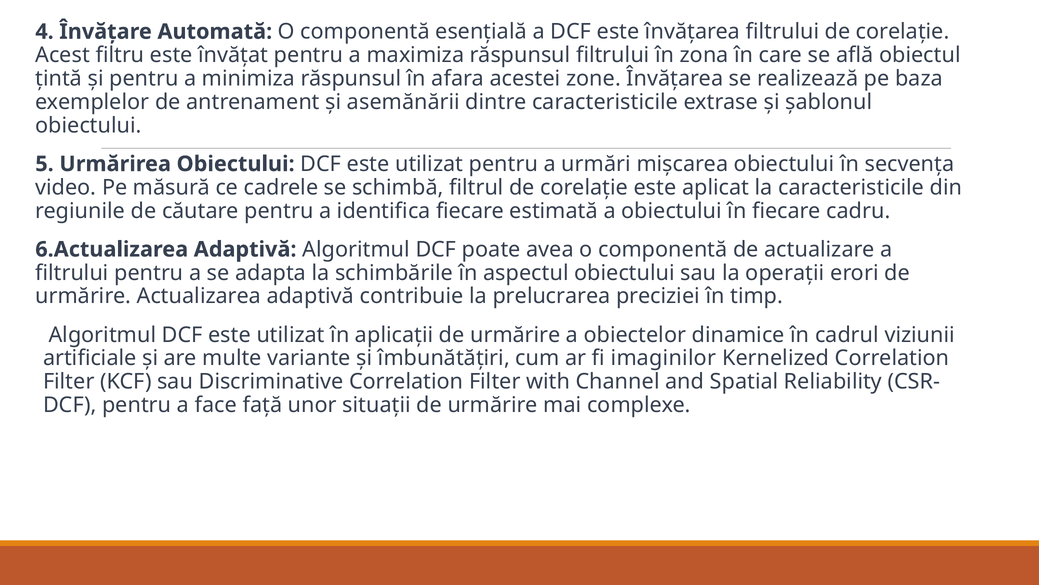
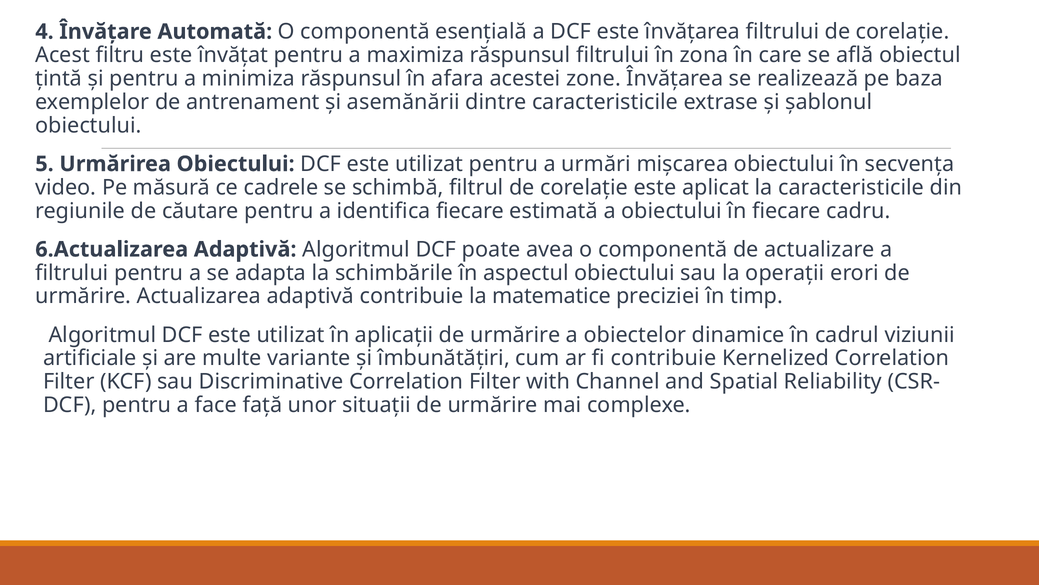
prelucrarea: prelucrarea -> matematice
fi imaginilor: imaginilor -> contribuie
